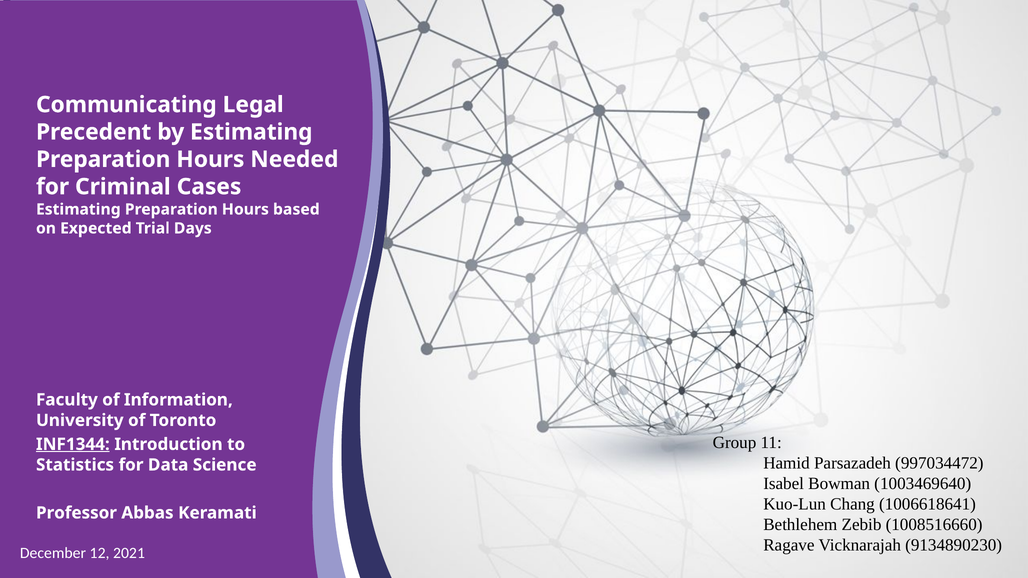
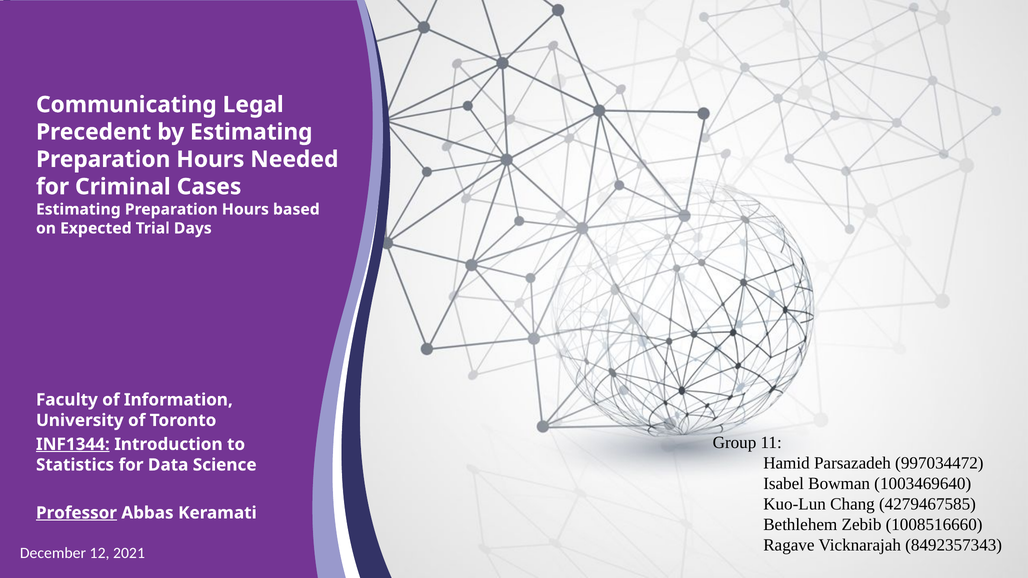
1006618641: 1006618641 -> 4279467585
Professor underline: none -> present
9134890230: 9134890230 -> 8492357343
